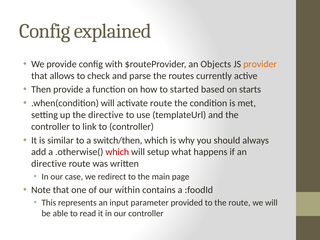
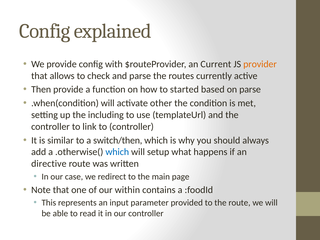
Objects: Objects -> Current
on starts: starts -> parse
activate route: route -> other
the directive: directive -> including
which at (117, 152) colour: red -> blue
